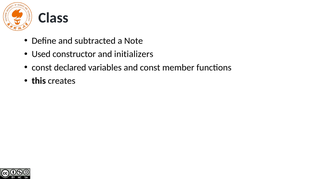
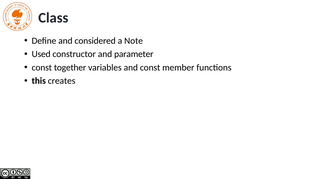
subtracted: subtracted -> considered
initializers: initializers -> parameter
declared: declared -> together
